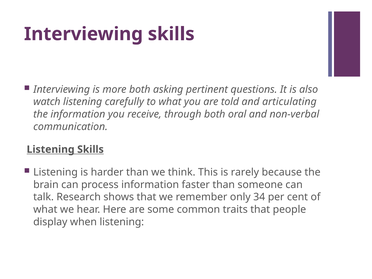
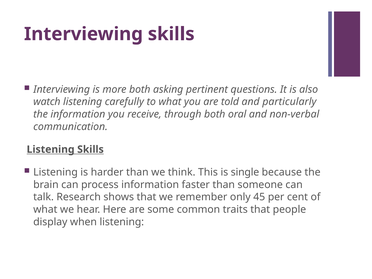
articulating: articulating -> particularly
rarely: rarely -> single
34: 34 -> 45
